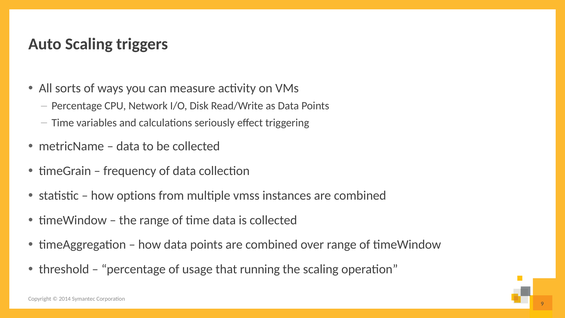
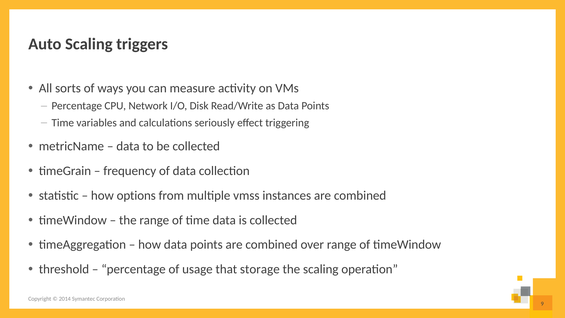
running: running -> storage
